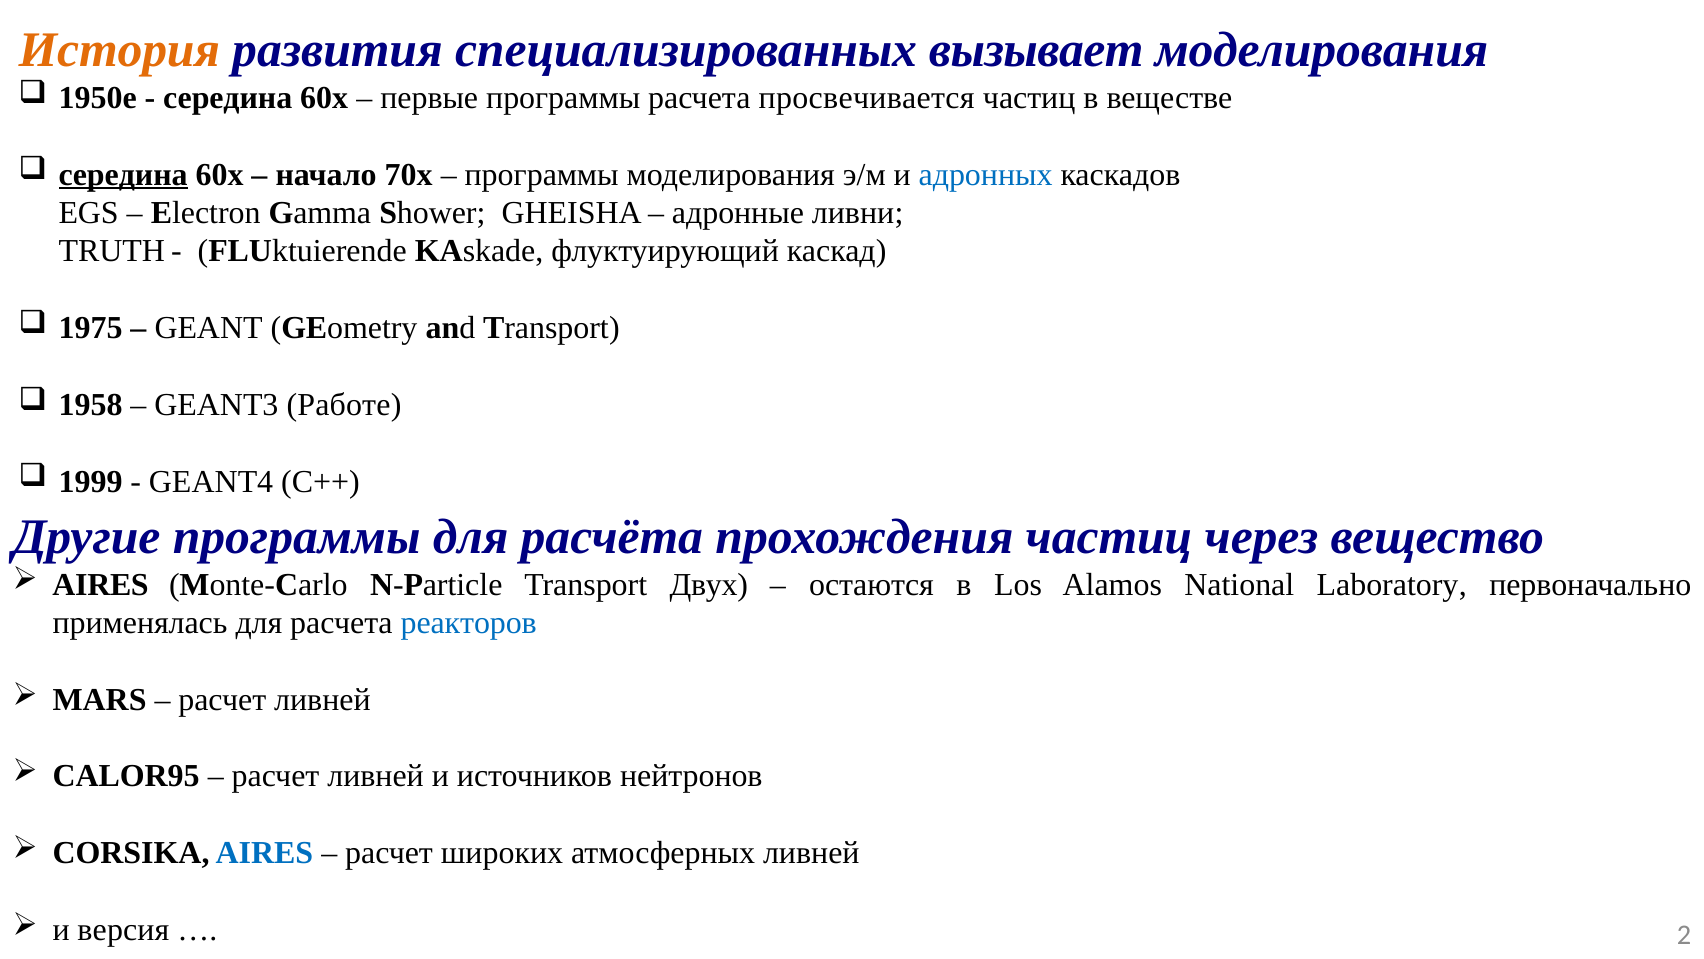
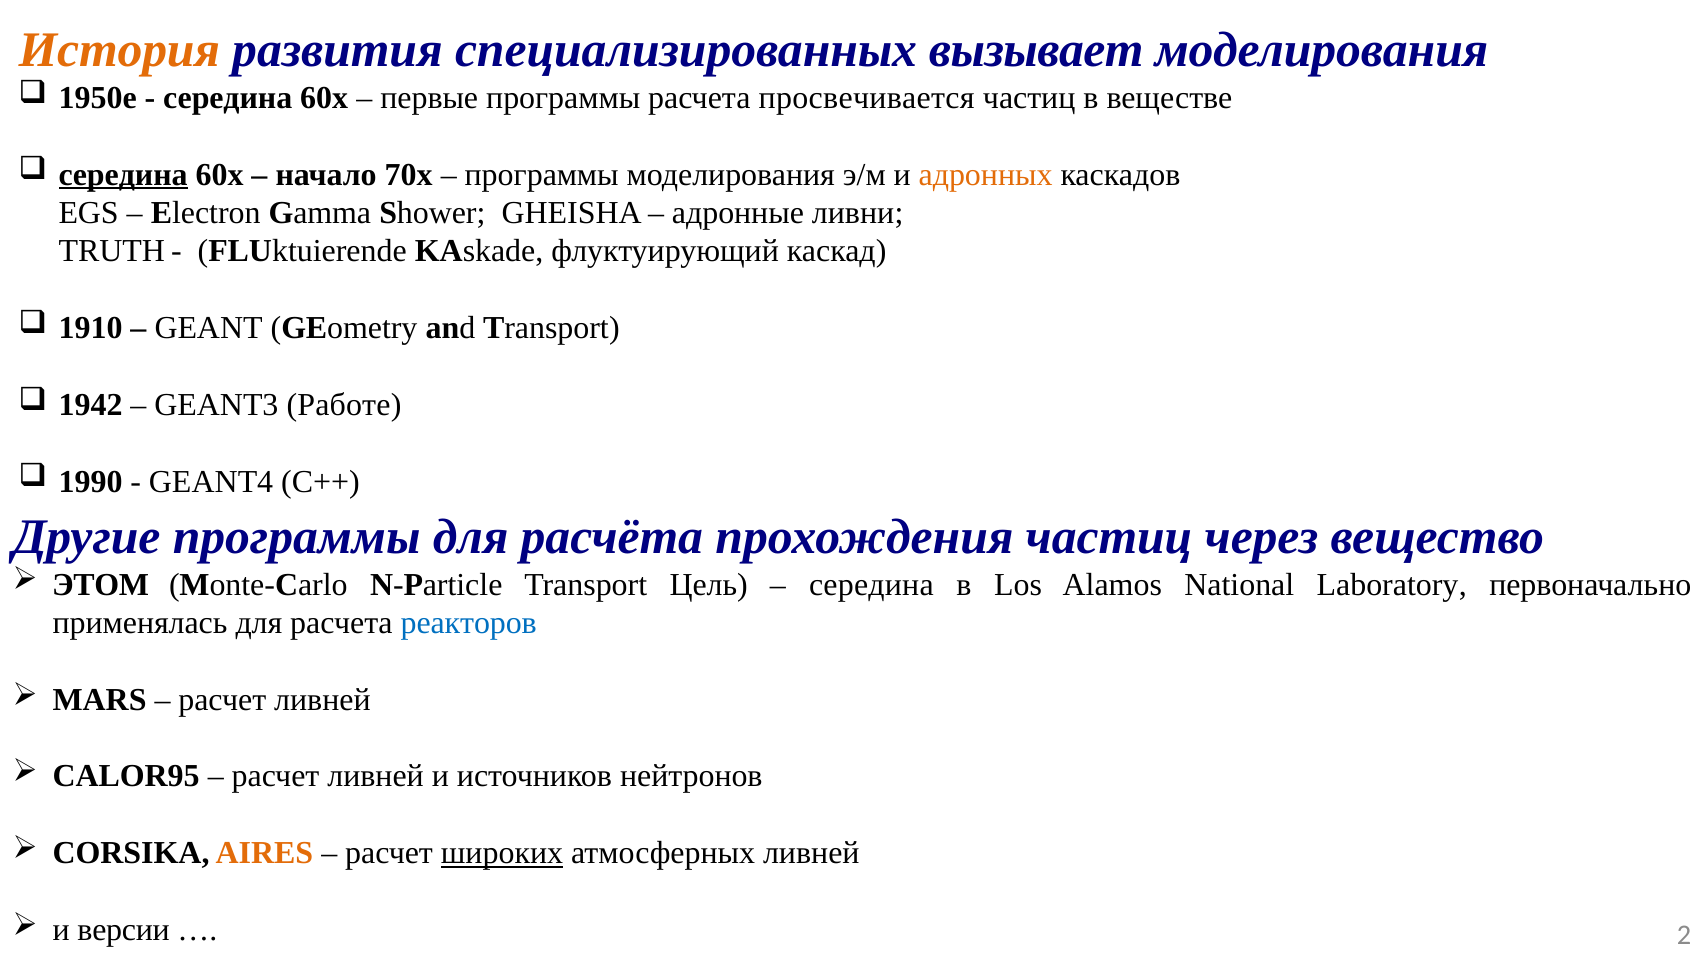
адронных colour: blue -> orange
1975: 1975 -> 1910
1958: 1958 -> 1942
1999: 1999 -> 1990
AIRES at (101, 584): AIRES -> ЭТОМ
Двух: Двух -> Цель
остаются at (872, 584): остаются -> середина
AIRES at (264, 853) colour: blue -> orange
широких underline: none -> present
версия: версия -> версии
